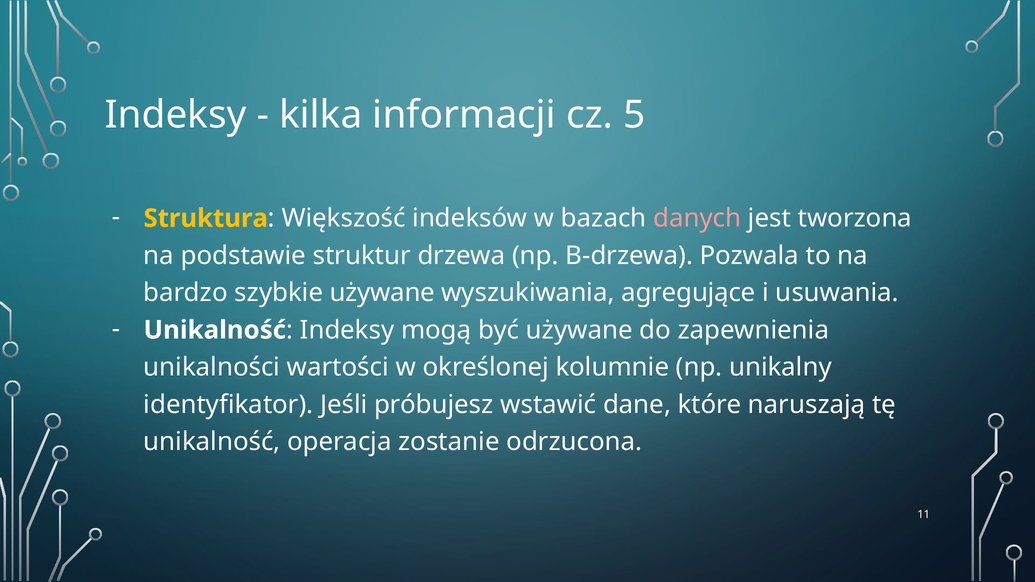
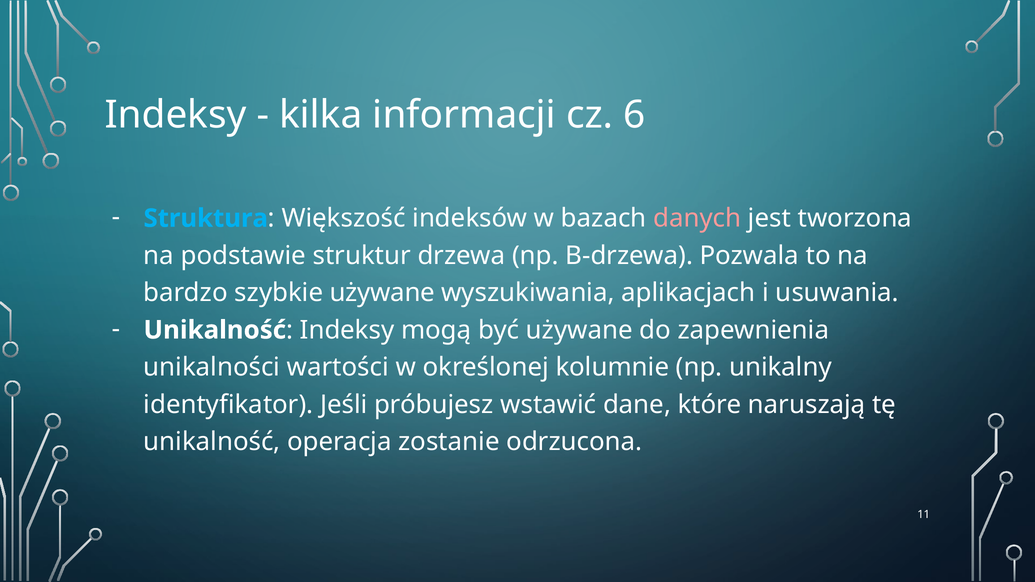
5: 5 -> 6
Struktura colour: yellow -> light blue
agregujące: agregujące -> aplikacjach
